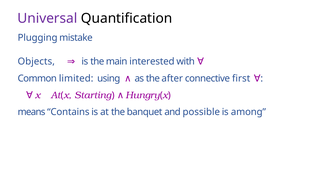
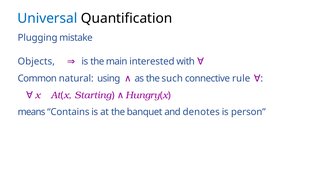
Universal colour: purple -> blue
limited: limited -> natural
after: after -> such
first: first -> rule
possible: possible -> denotes
among: among -> person
